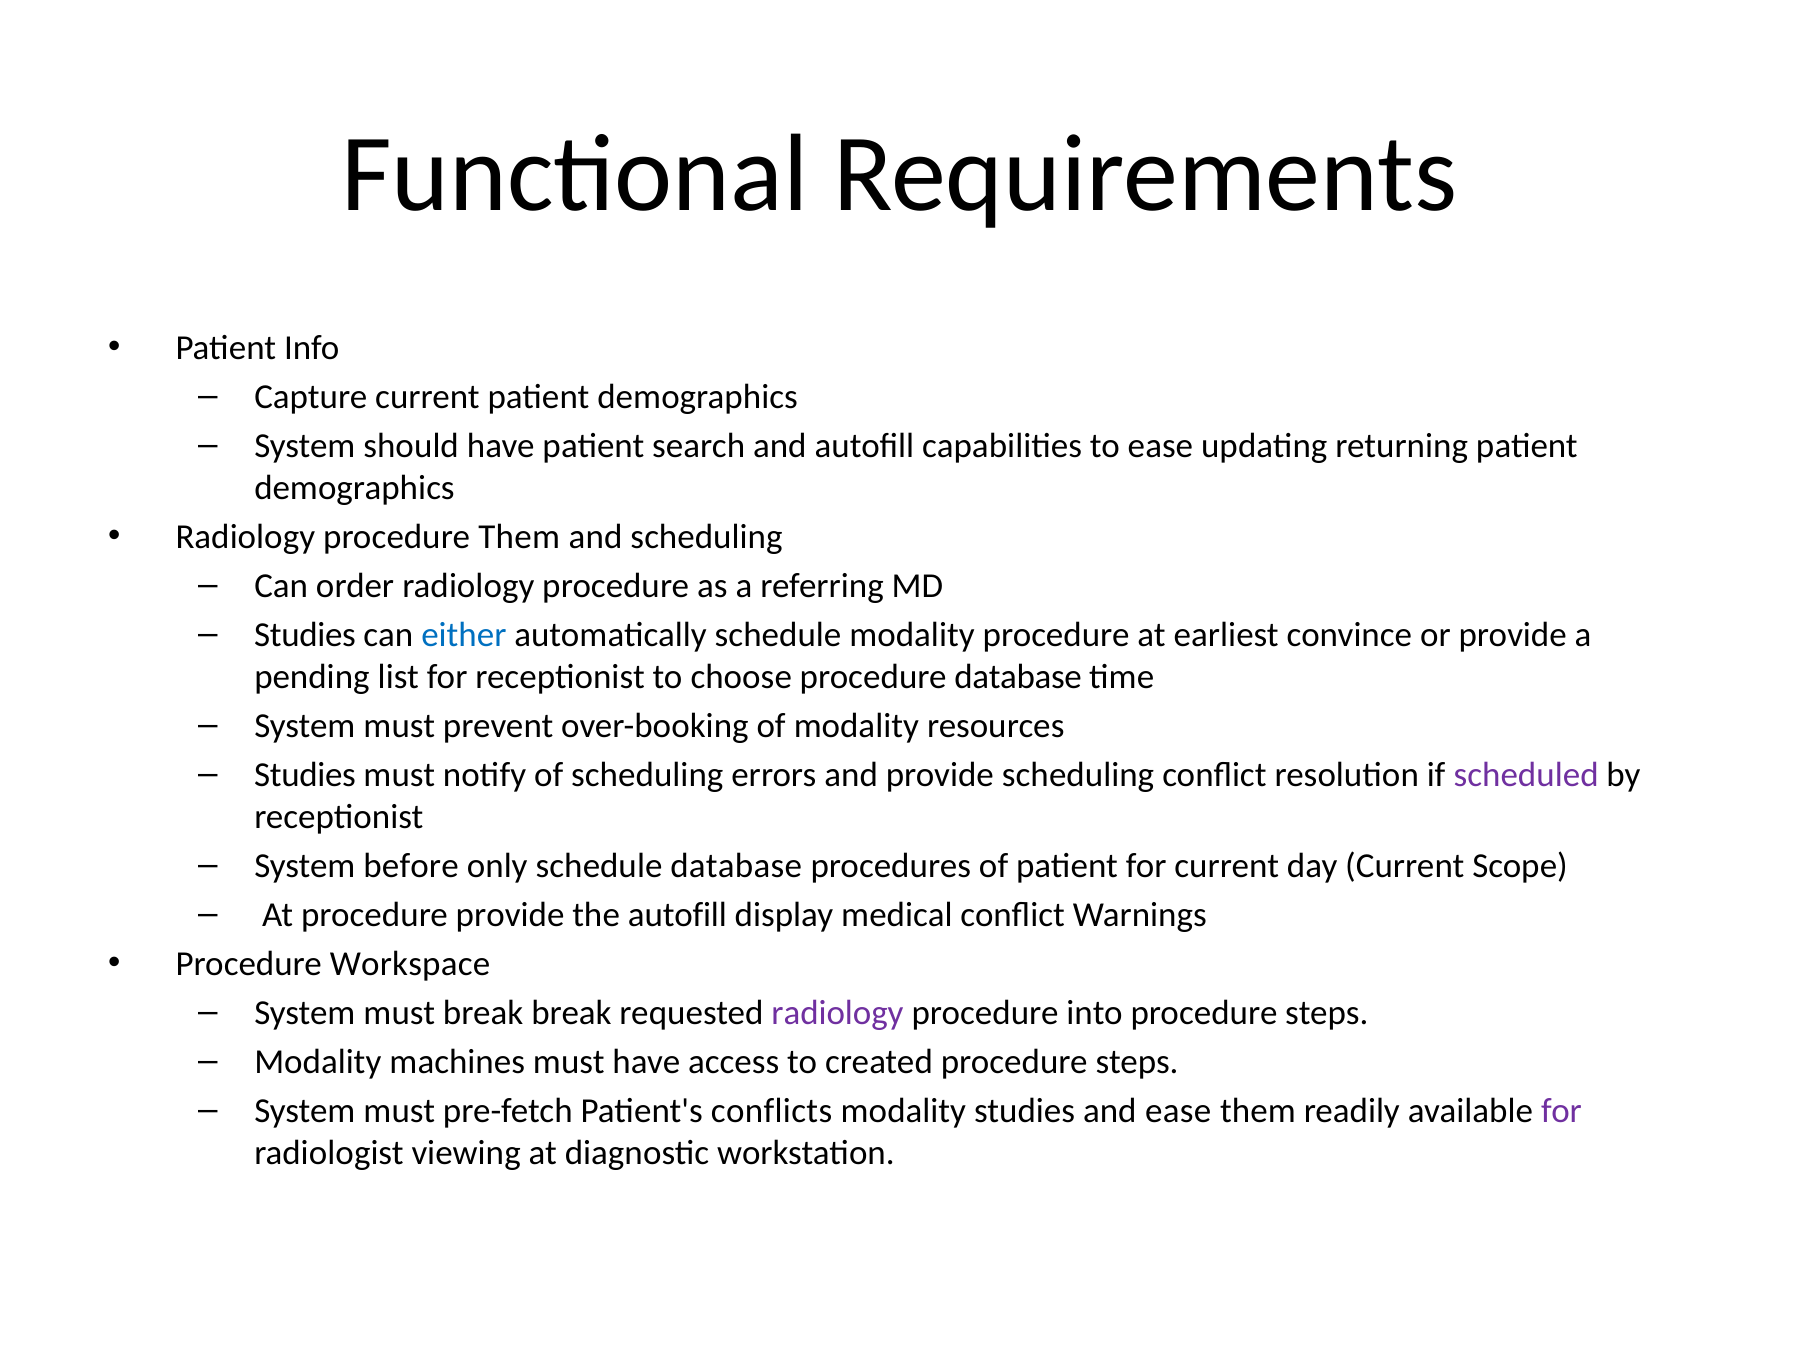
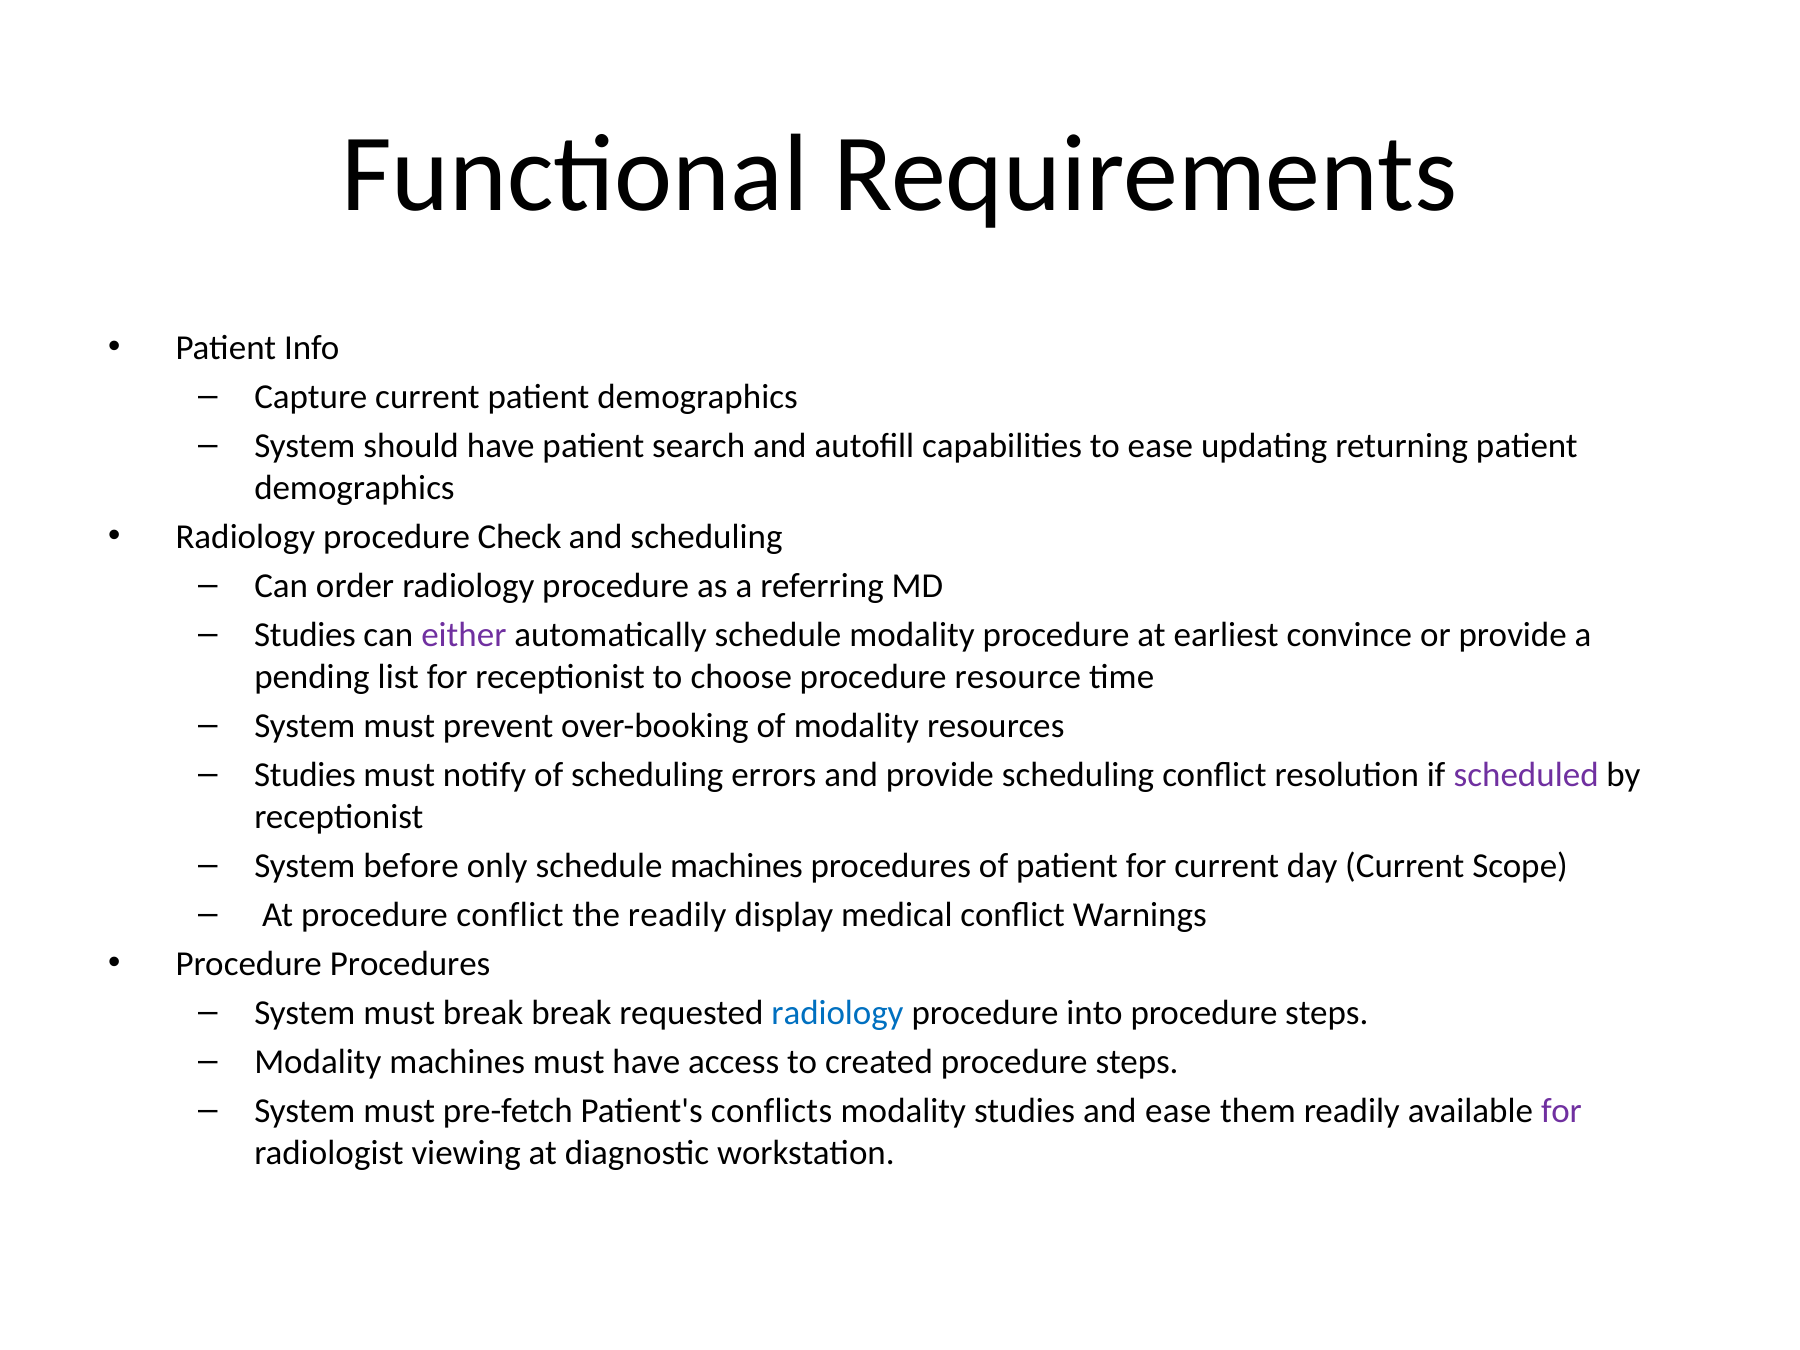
procedure Them: Them -> Check
either colour: blue -> purple
procedure database: database -> resource
schedule database: database -> machines
procedure provide: provide -> conflict
the autofill: autofill -> readily
Procedure Workspace: Workspace -> Procedures
radiology at (837, 1013) colour: purple -> blue
